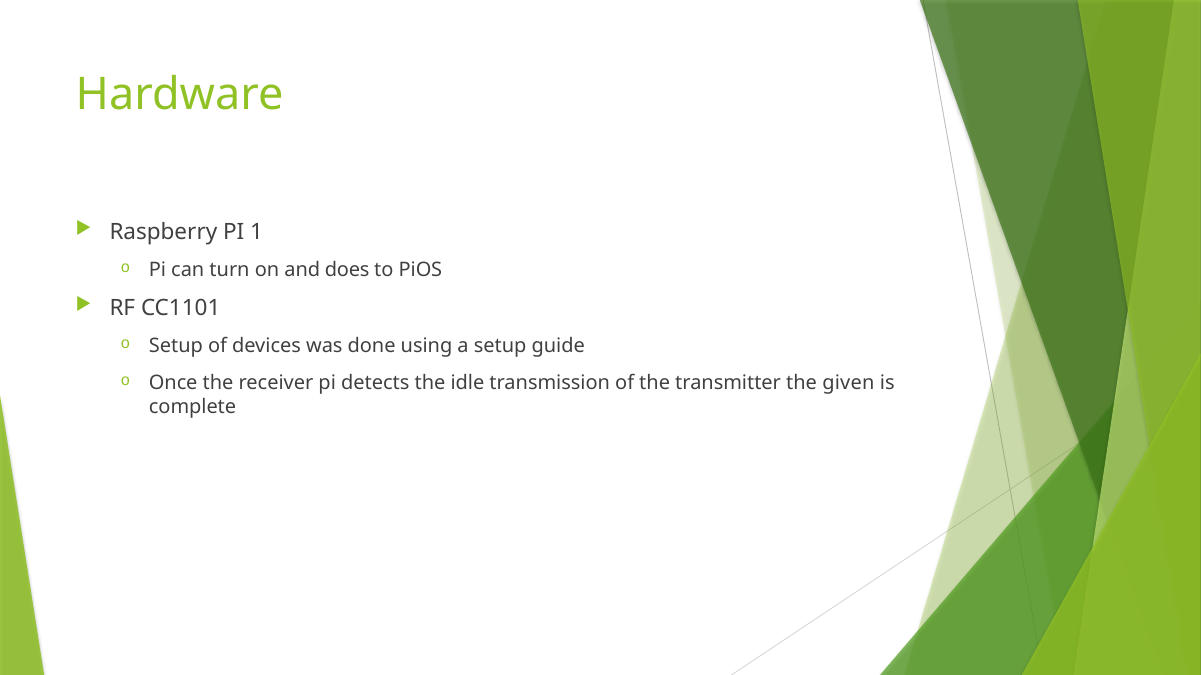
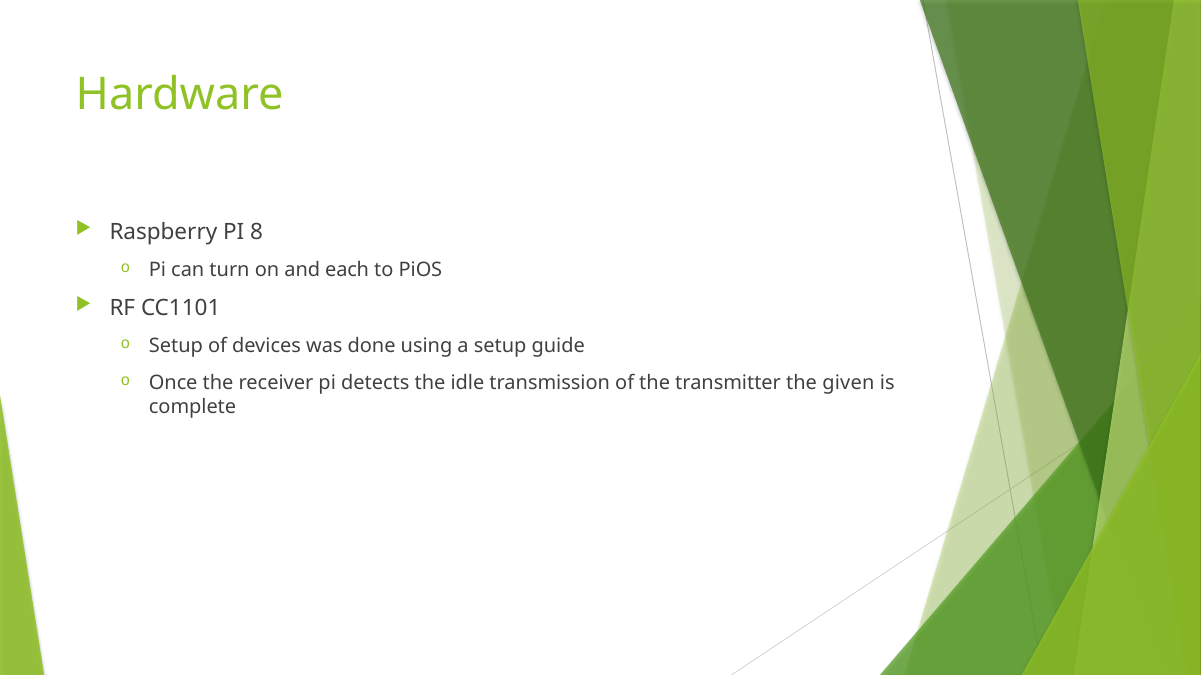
1: 1 -> 8
does: does -> each
